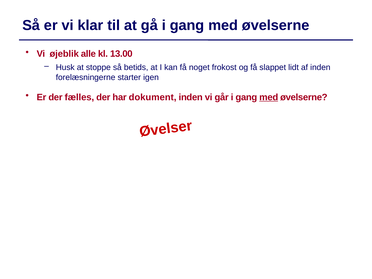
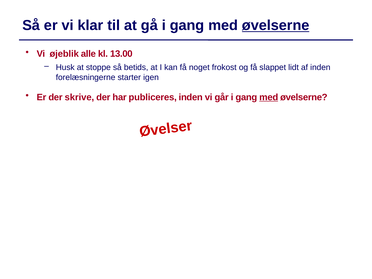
øvelserne at (276, 25) underline: none -> present
fælles: fælles -> skrive
dokument: dokument -> publiceres
